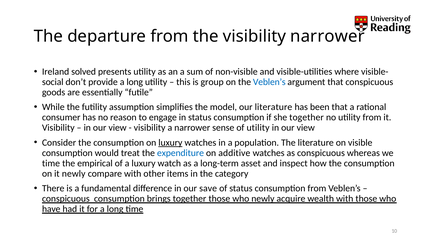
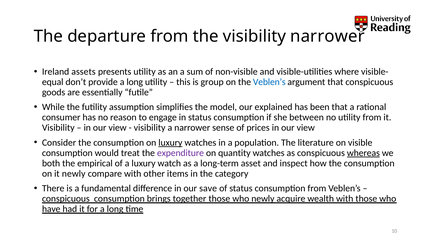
solved: solved -> assets
social: social -> equal
our literature: literature -> explained
she together: together -> between
of utility: utility -> prices
expenditure colour: blue -> purple
additive: additive -> quantity
whereas underline: none -> present
time at (51, 164): time -> both
